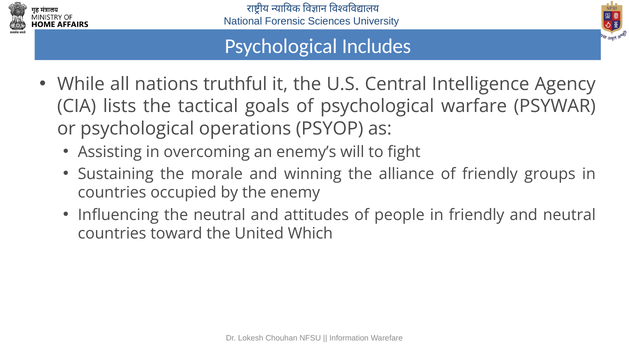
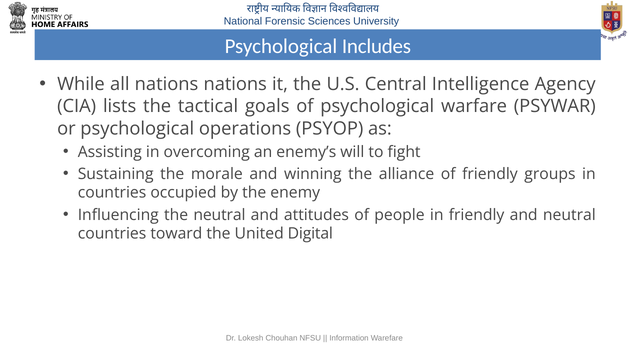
nations truthful: truthful -> nations
Which: Which -> Digital
